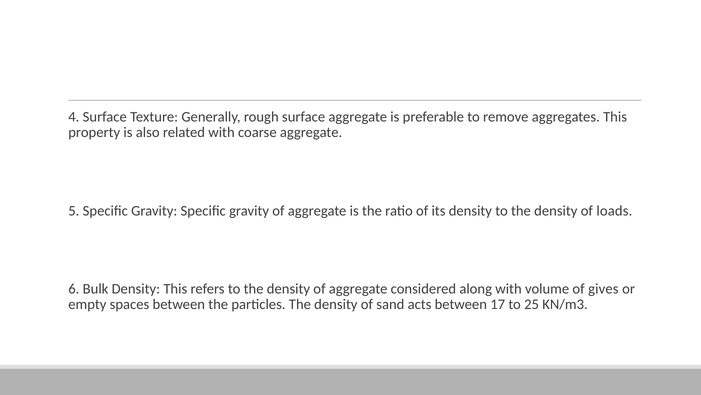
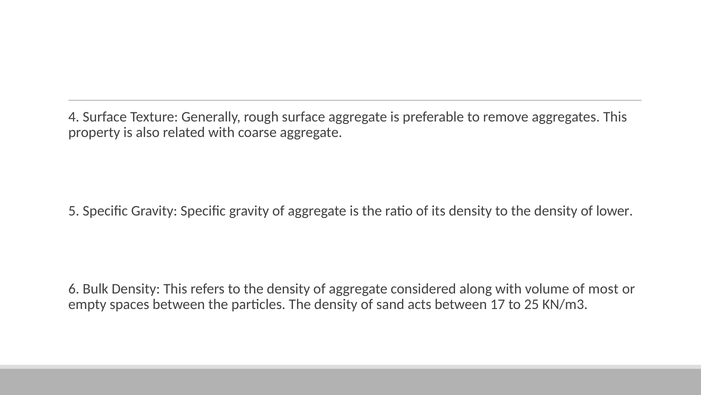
loads: loads -> lower
gives: gives -> most
